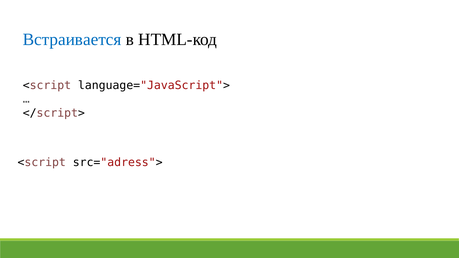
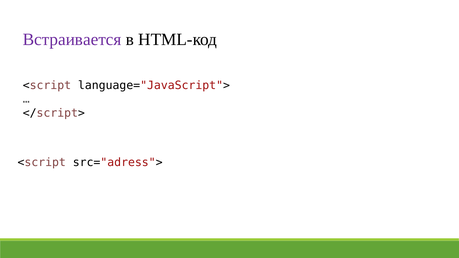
Встраивается colour: blue -> purple
